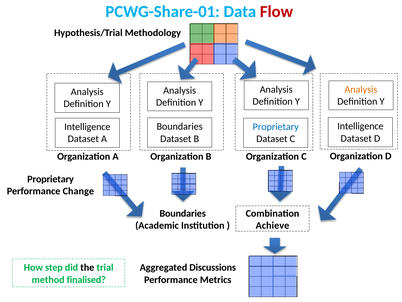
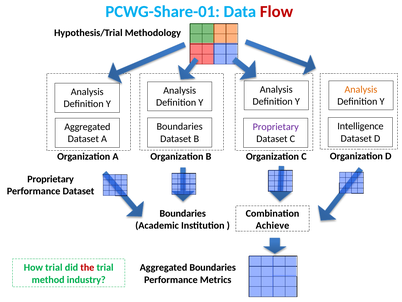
Proprietary at (276, 127) colour: blue -> purple
Intelligence at (87, 127): Intelligence -> Aggregated
Performance Change: Change -> Dataset
How step: step -> trial
the colour: black -> red
Aggregated Discussions: Discussions -> Boundaries
finalised: finalised -> industry
